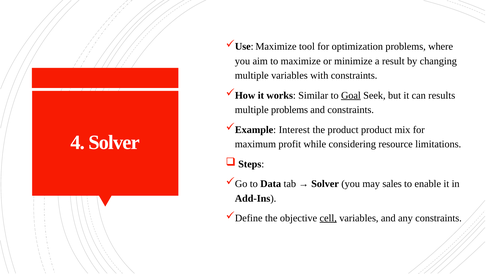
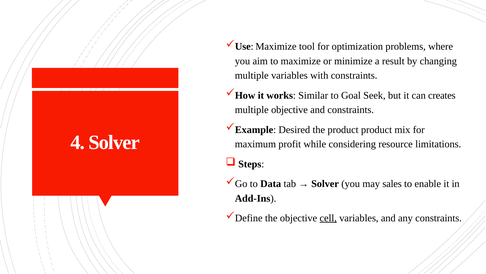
Goal underline: present -> none
results: results -> creates
multiple problems: problems -> objective
Interest: Interest -> Desired
